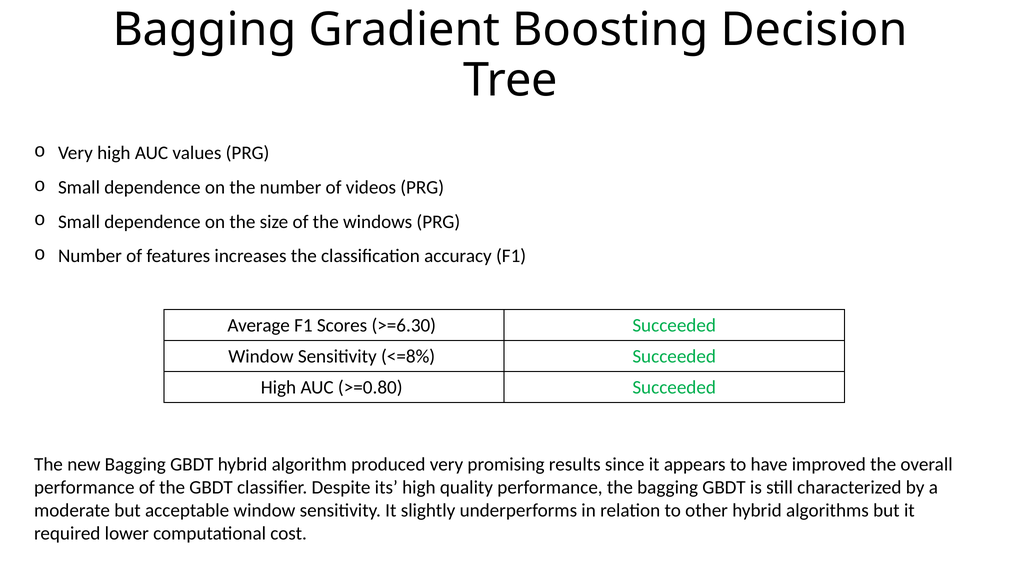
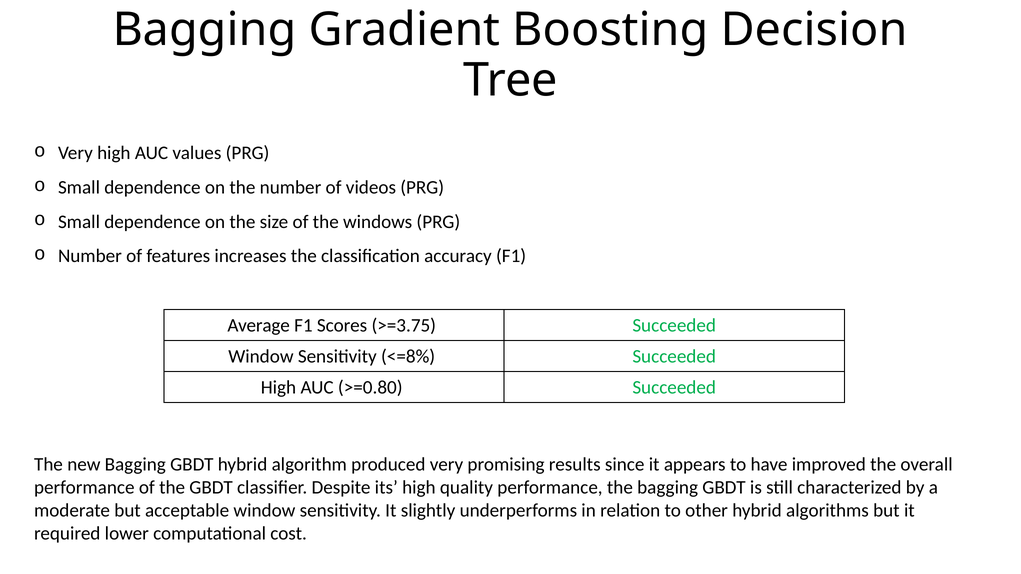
>=6.30: >=6.30 -> >=3.75
